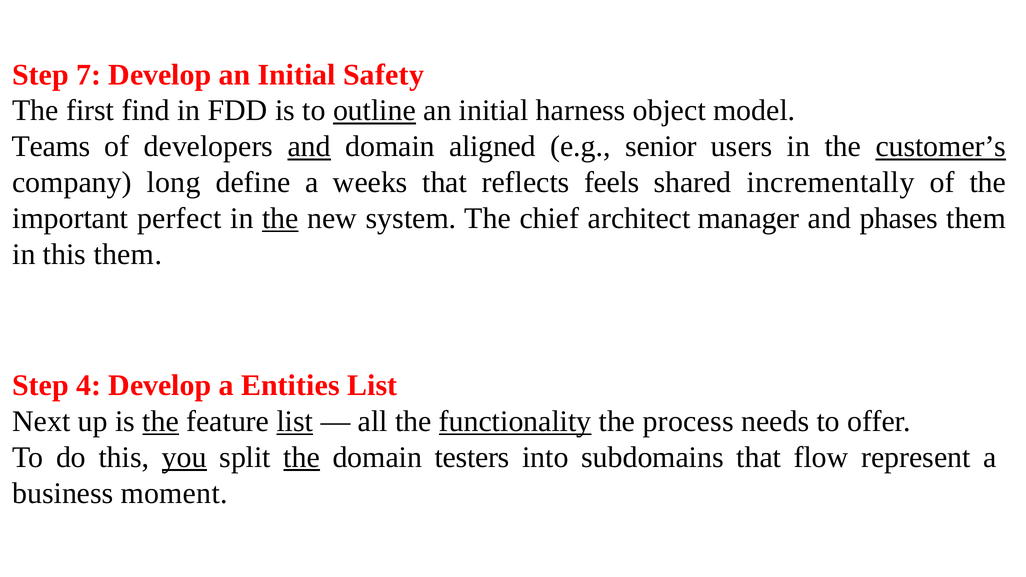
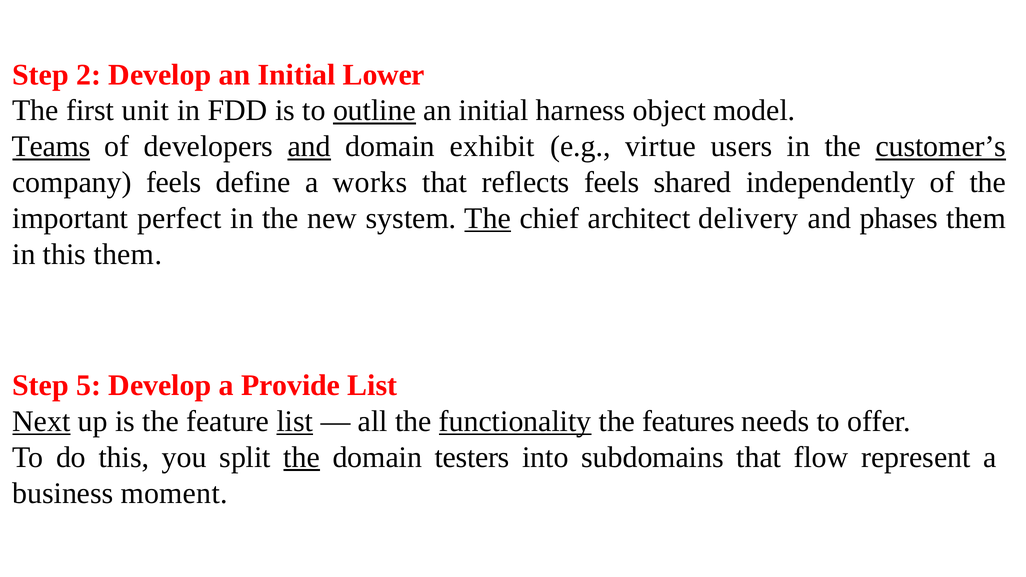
7: 7 -> 2
Safety: Safety -> Lower
find: find -> unit
Teams underline: none -> present
aligned: aligned -> exhibit
senior: senior -> virtue
company long: long -> feels
weeks: weeks -> works
incrementally: incrementally -> independently
the at (280, 218) underline: present -> none
The at (488, 218) underline: none -> present
manager: manager -> delivery
4: 4 -> 5
Entities: Entities -> Provide
Next underline: none -> present
the at (161, 421) underline: present -> none
process: process -> features
you underline: present -> none
